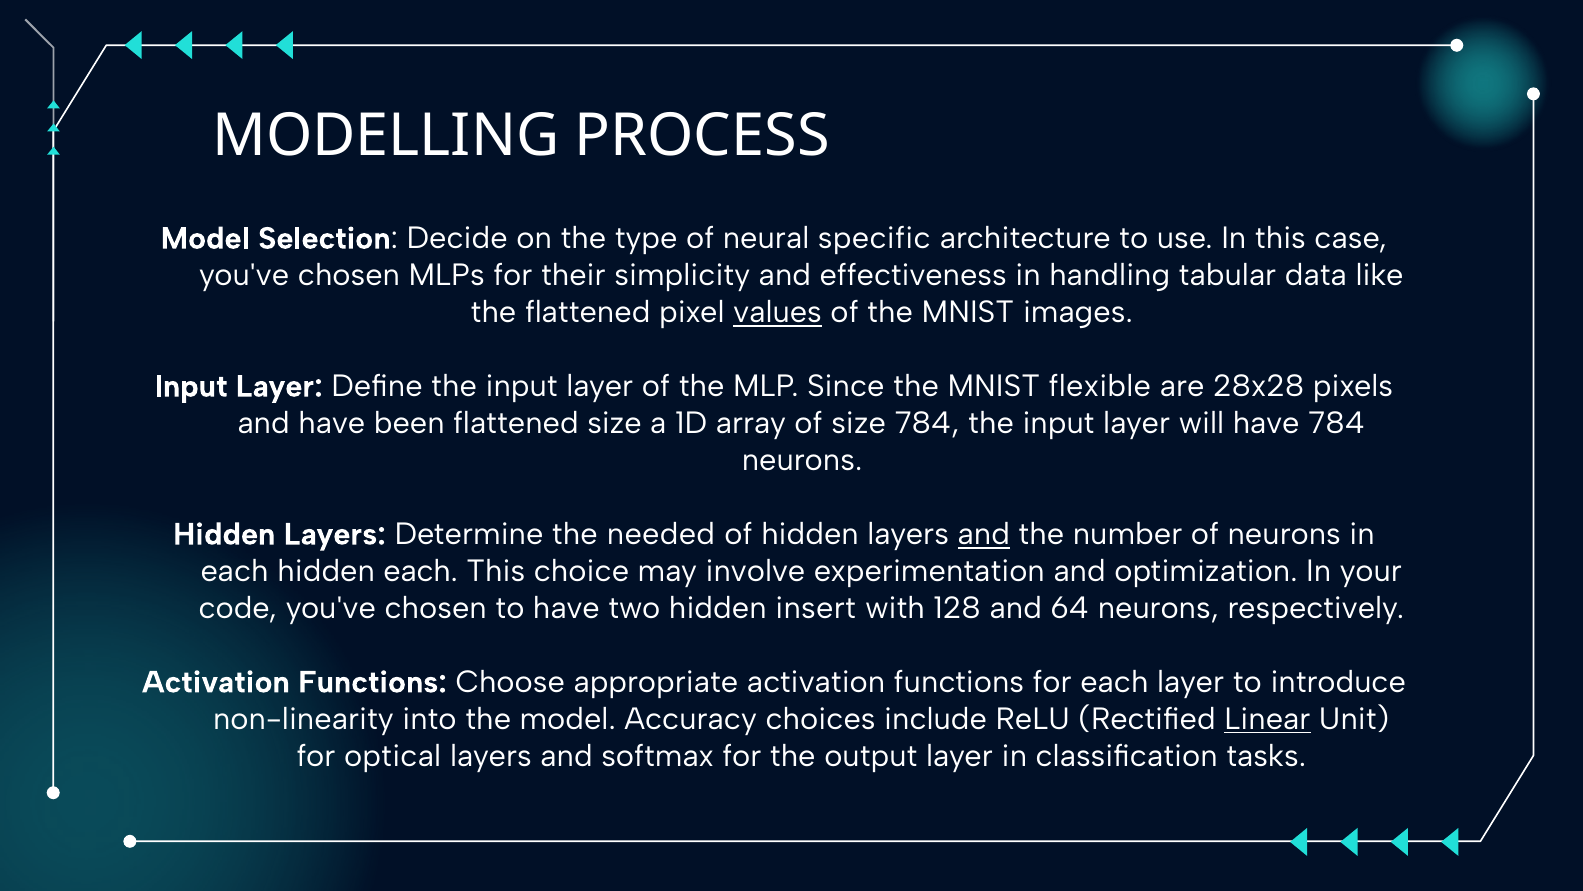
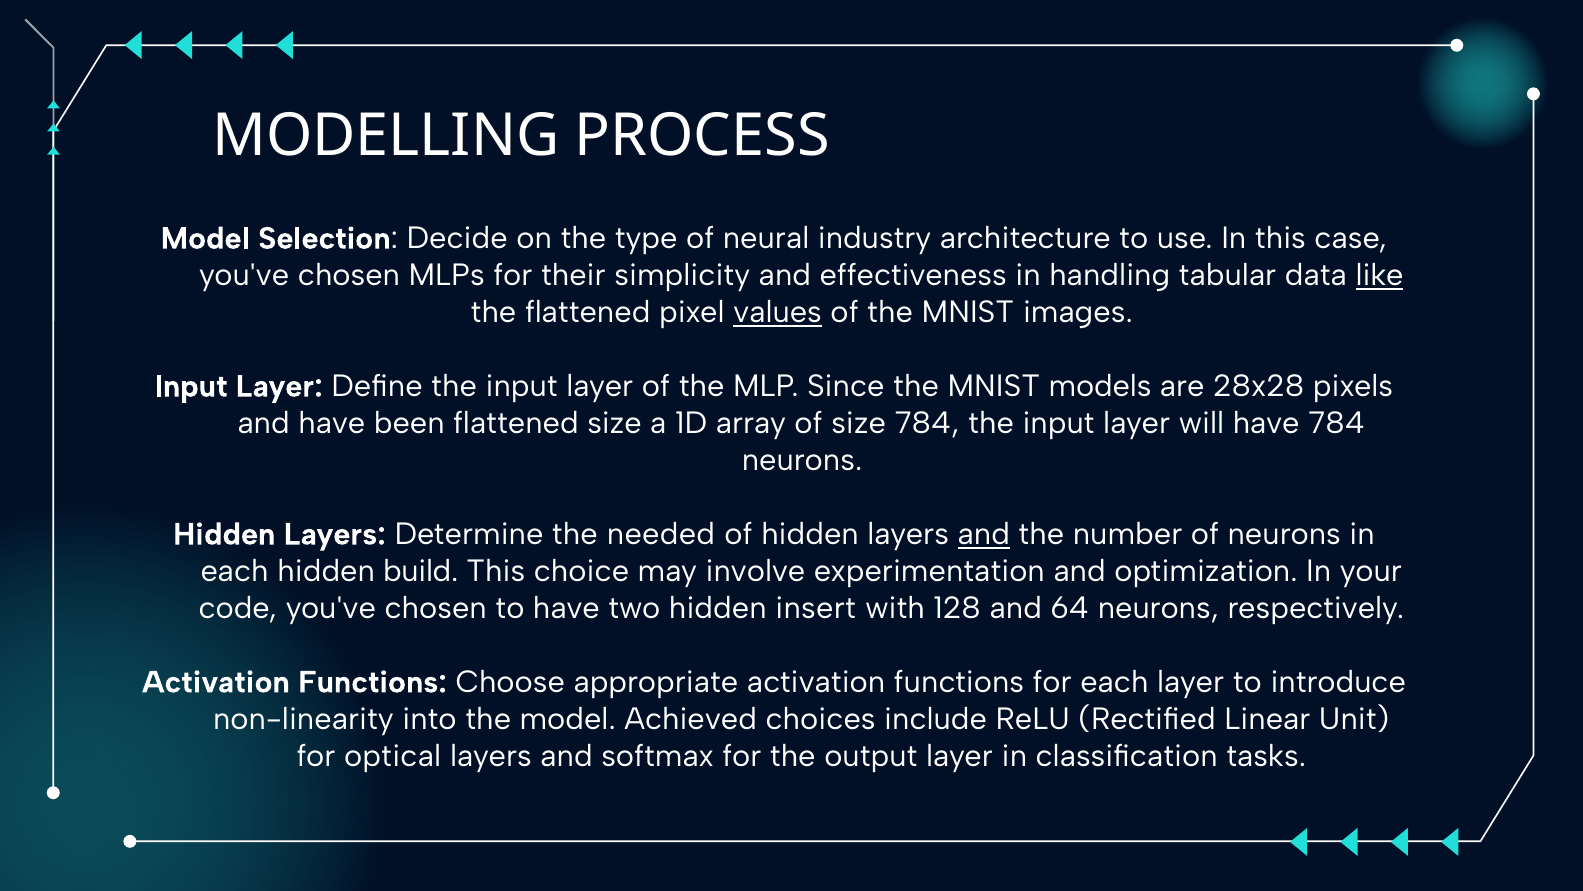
specific: specific -> industry
like underline: none -> present
flexible: flexible -> models
hidden each: each -> build
Accuracy: Accuracy -> Achieved
Linear underline: present -> none
